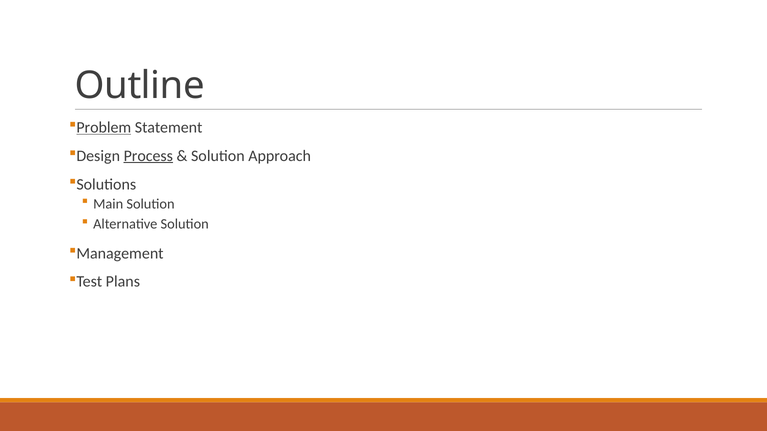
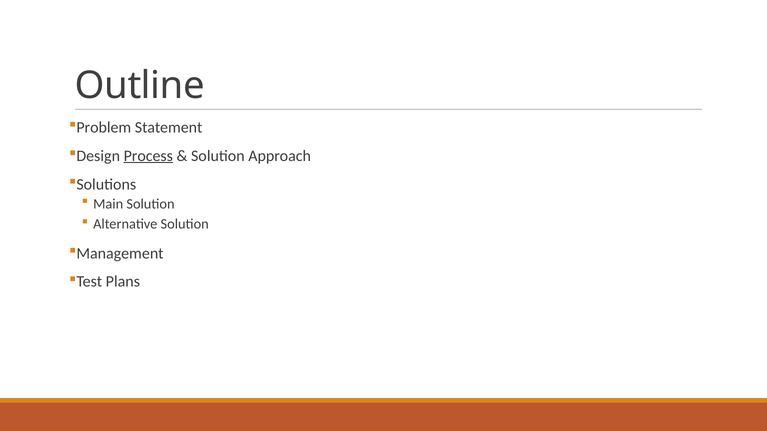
Problem underline: present -> none
